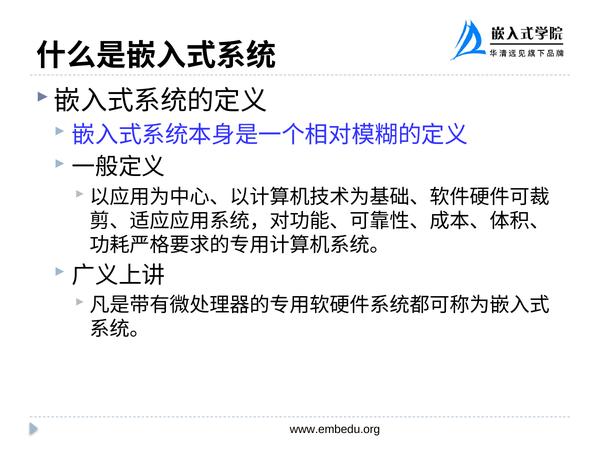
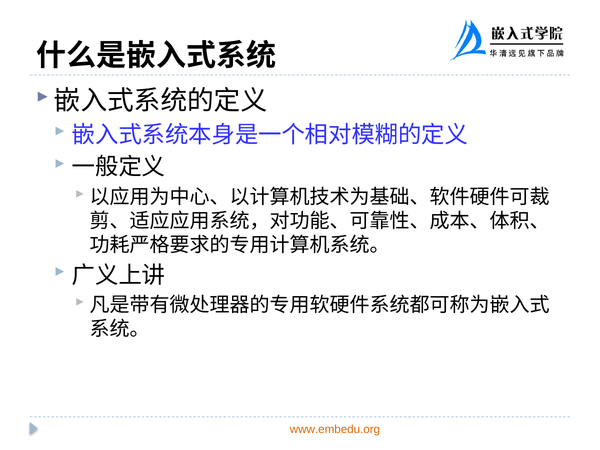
www.embedu.org colour: black -> orange
